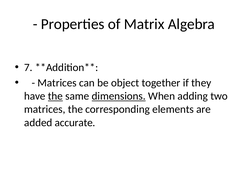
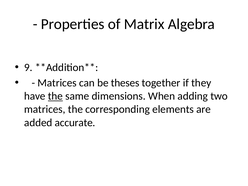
7: 7 -> 9
object: object -> theses
dimensions underline: present -> none
